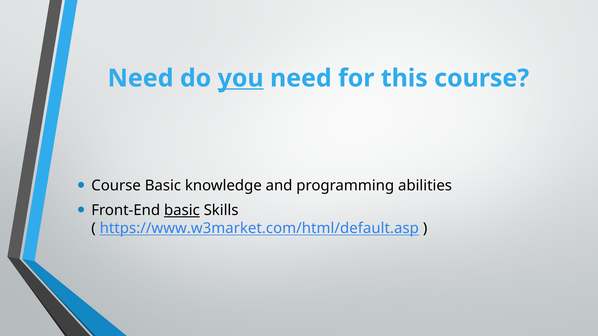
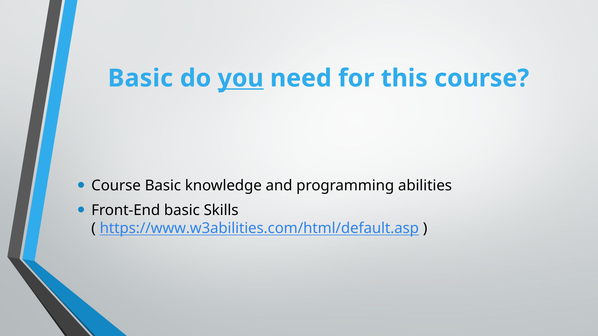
Need at (141, 78): Need -> Basic
basic at (182, 211) underline: present -> none
https://www.w3market.com/html/default.asp: https://www.w3market.com/html/default.asp -> https://www.w3abilities.com/html/default.asp
